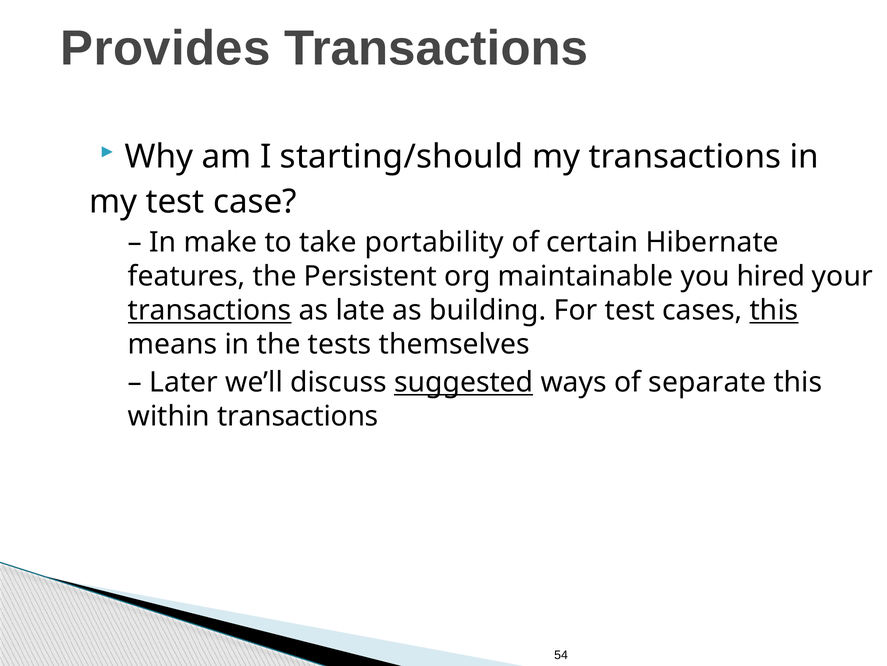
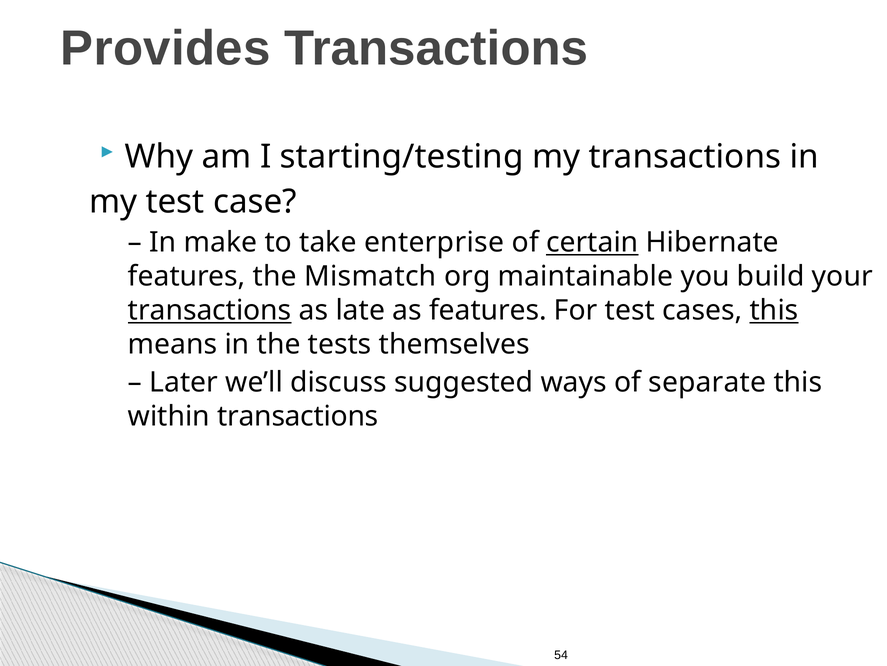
starting/should: starting/should -> starting/testing
portability: portability -> enterprise
certain underline: none -> present
Persistent: Persistent -> Mismatch
hired: hired -> build
as building: building -> features
suggested underline: present -> none
